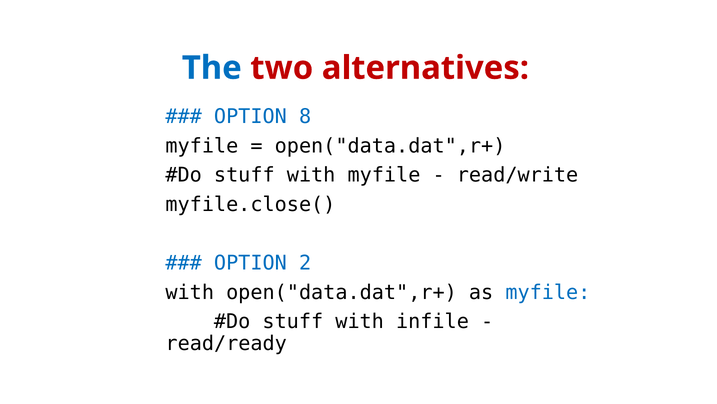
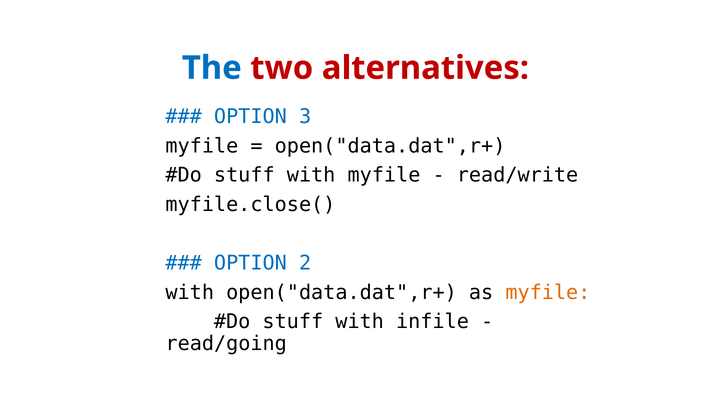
8: 8 -> 3
myfile at (548, 292) colour: blue -> orange
read/ready: read/ready -> read/going
